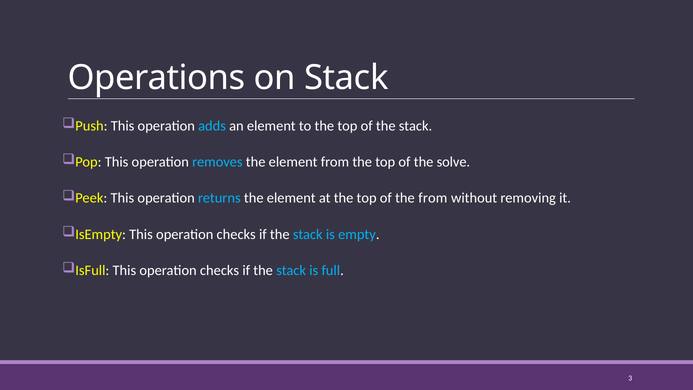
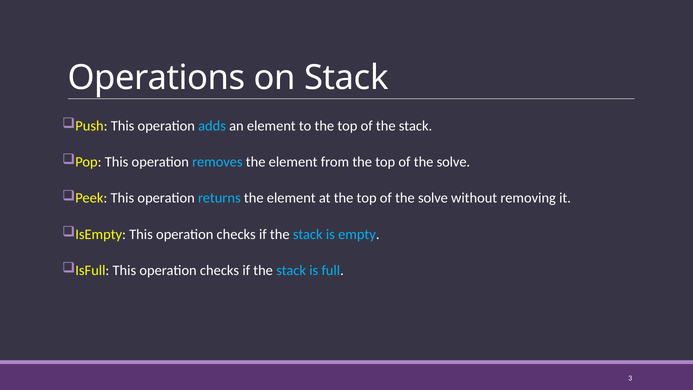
from at (433, 198): from -> solve
